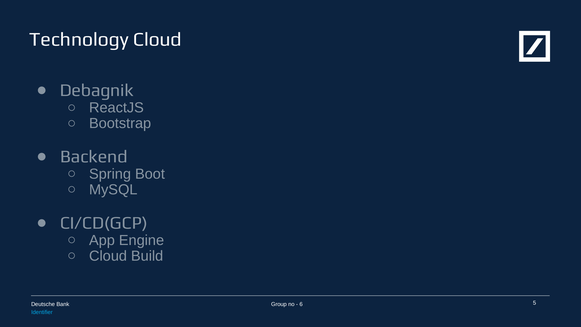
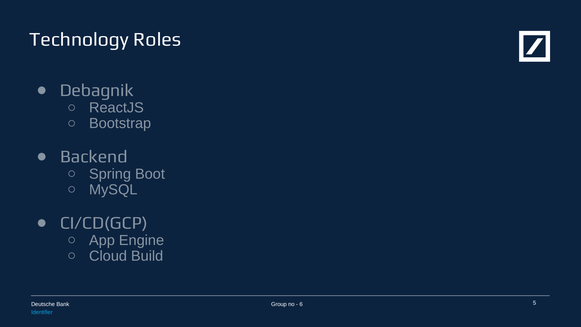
Technology Cloud: Cloud -> Roles
